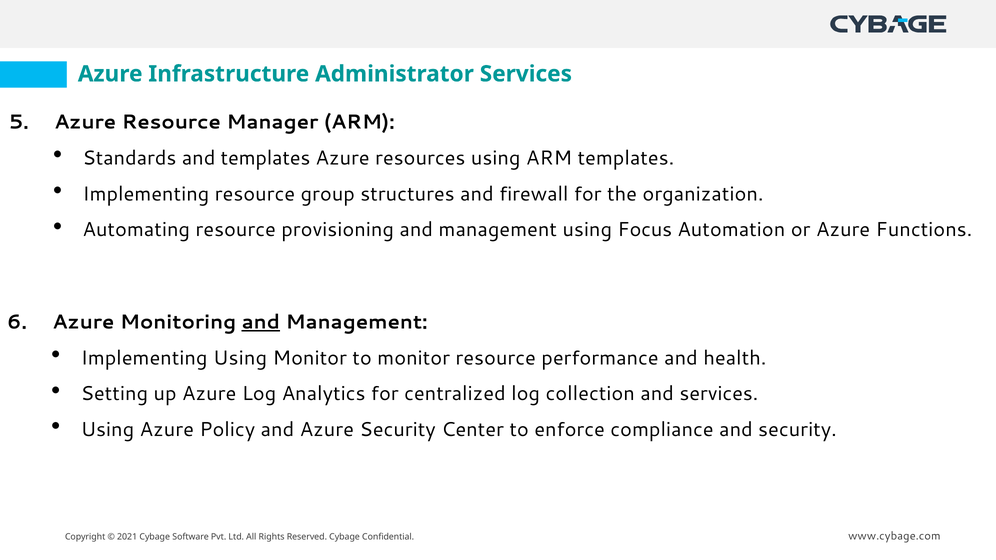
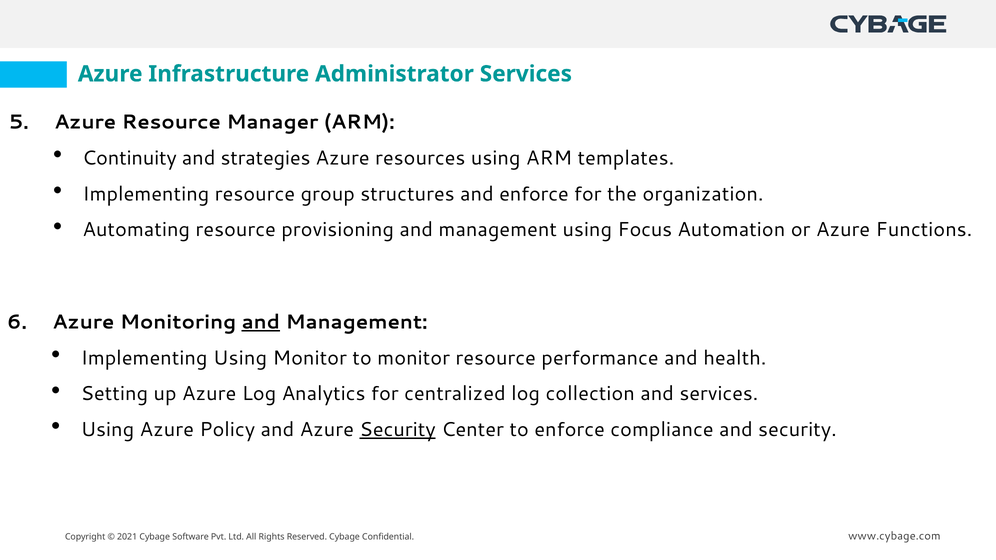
Standards: Standards -> Continuity
and templates: templates -> strategies
and firewall: firewall -> enforce
Security at (398, 430) underline: none -> present
